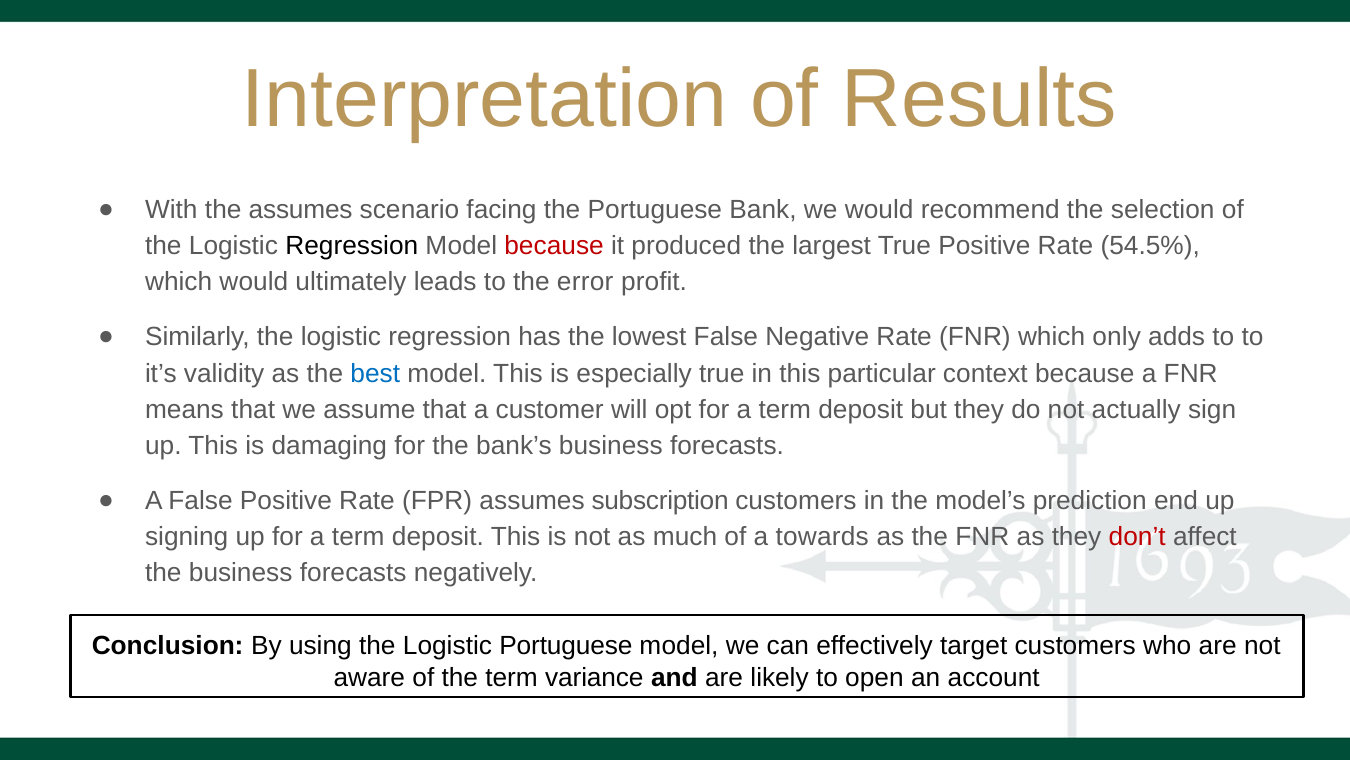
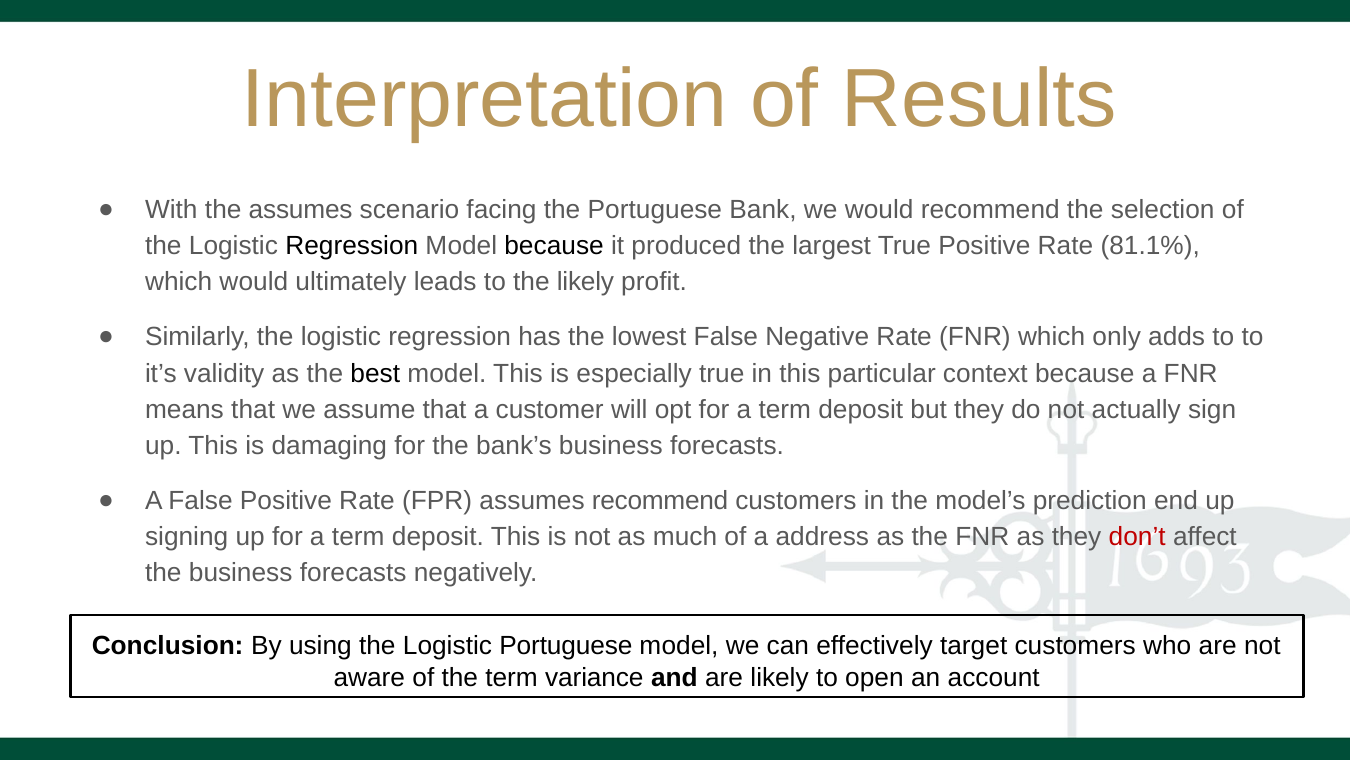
because at (554, 246) colour: red -> black
54.5%: 54.5% -> 81.1%
the error: error -> likely
best colour: blue -> black
assumes subscription: subscription -> recommend
towards: towards -> address
